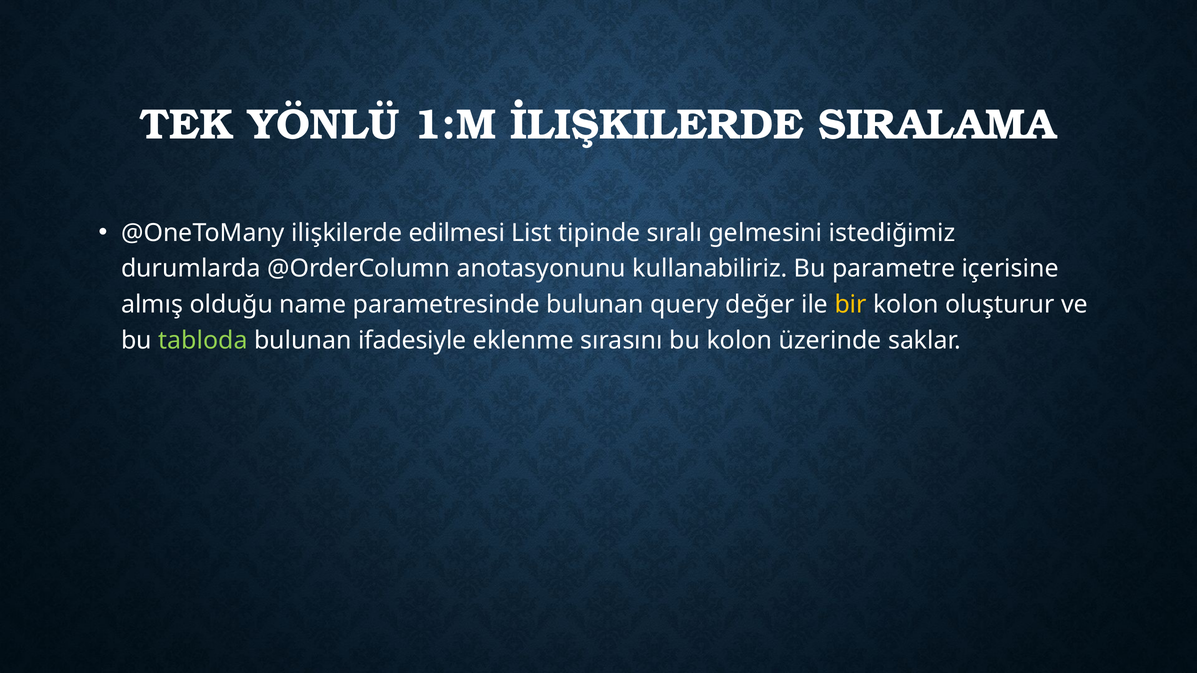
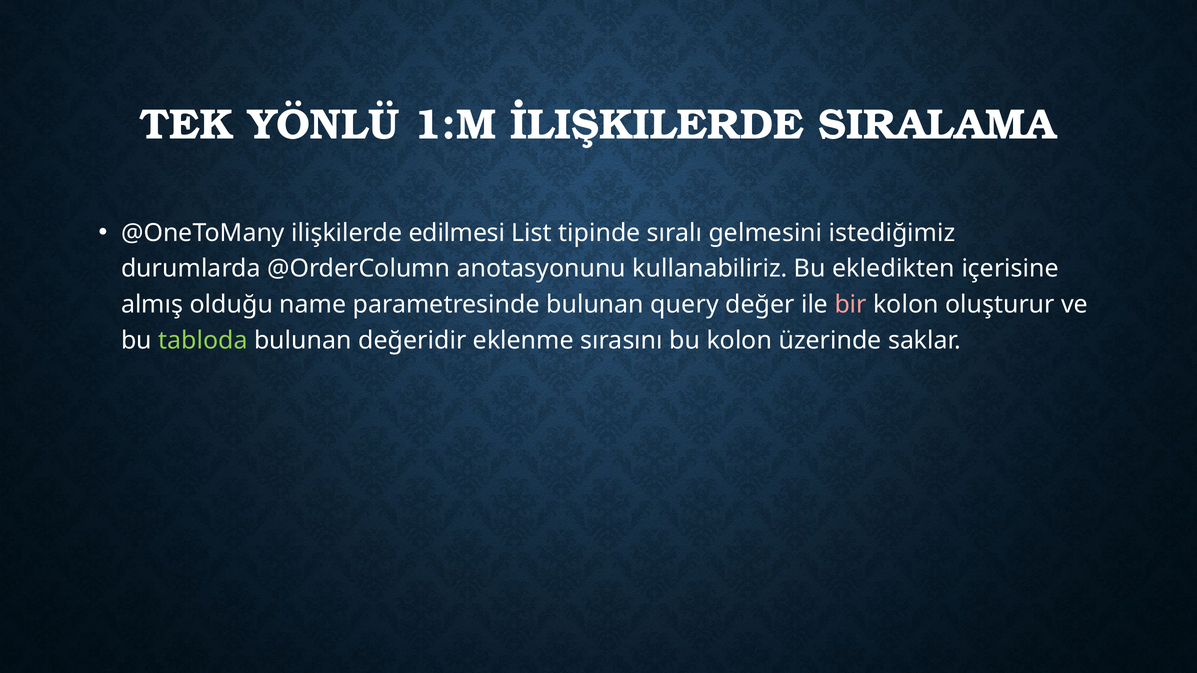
parametre: parametre -> ekledikten
bir colour: yellow -> pink
ifadesiyle: ifadesiyle -> değeridir
